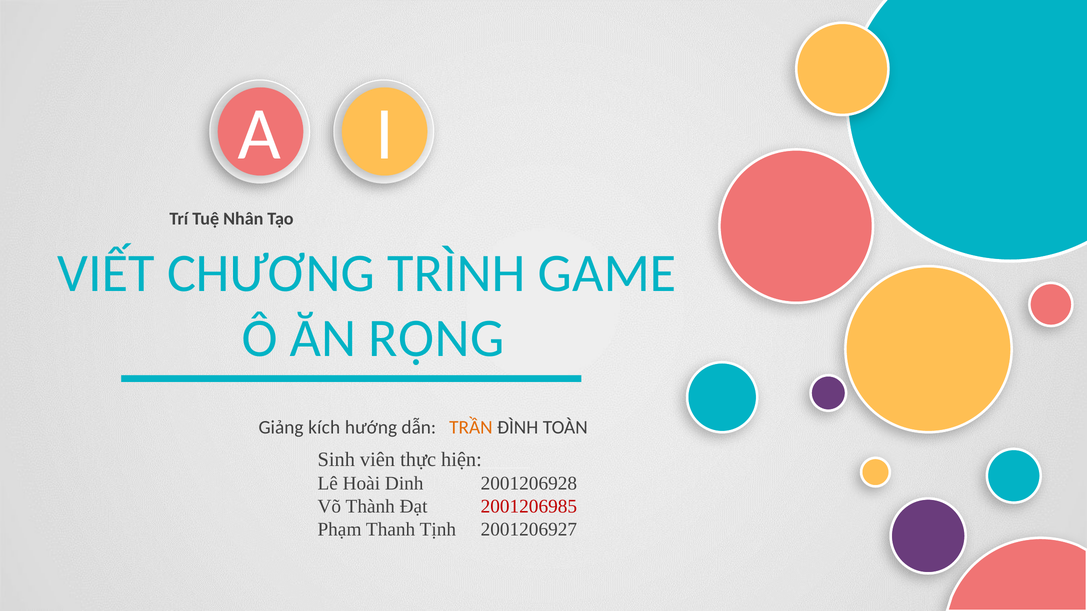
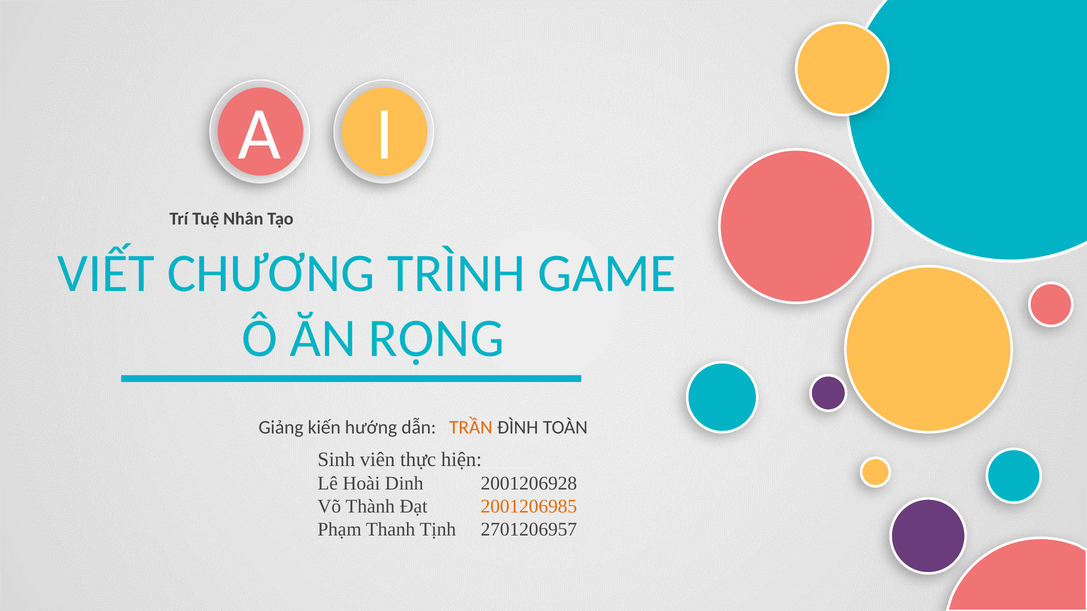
kích: kích -> kiến
2001206985 colour: red -> orange
2001206927: 2001206927 -> 2701206957
